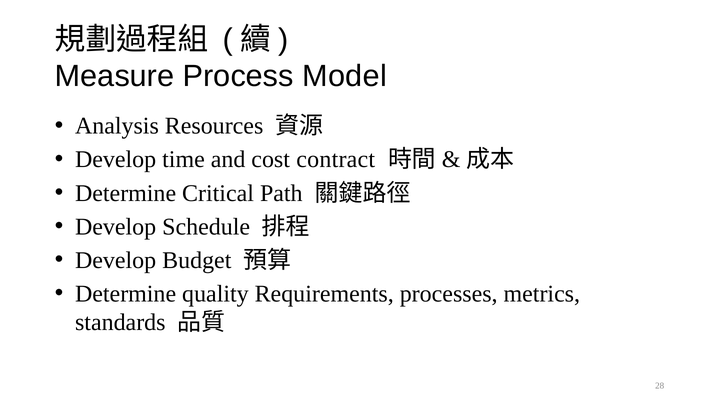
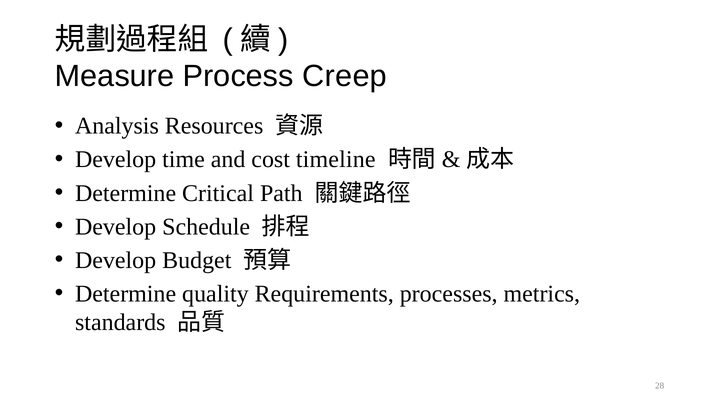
Model: Model -> Creep
contract: contract -> timeline
